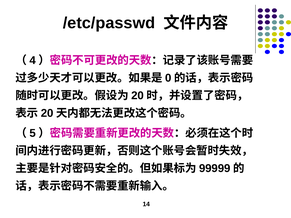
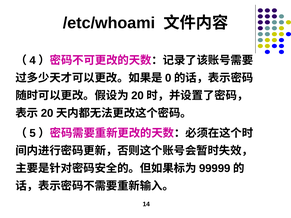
/etc/passwd: /etc/passwd -> /etc/whoami
